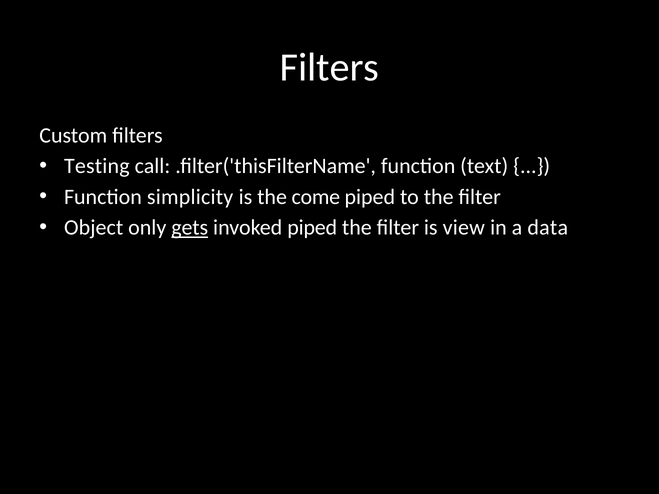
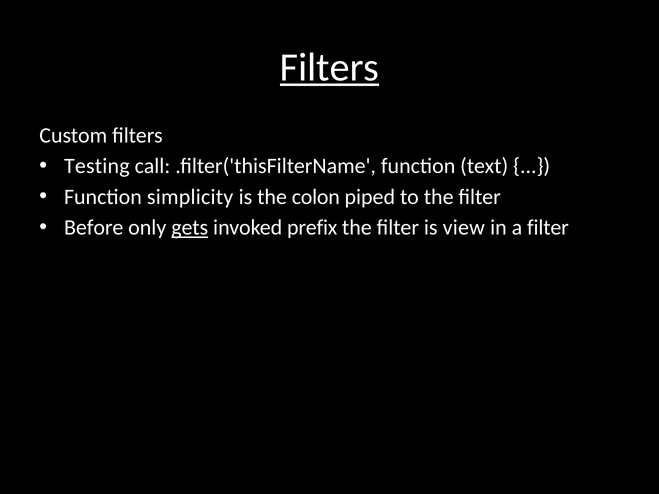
Filters at (330, 67) underline: none -> present
come: come -> colon
Object: Object -> Before
invoked piped: piped -> prefix
a data: data -> filter
